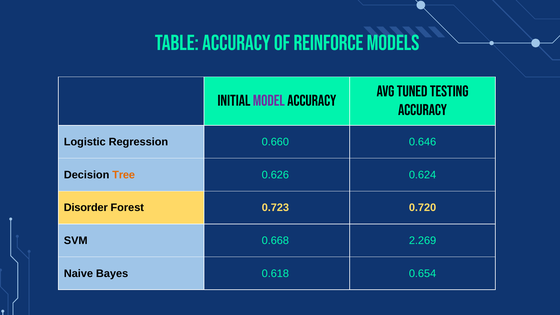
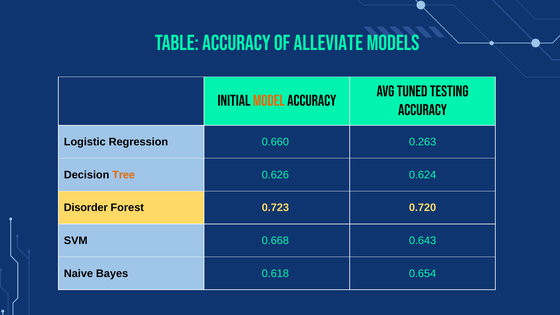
Reinforce: Reinforce -> Alleviate
Model colour: purple -> orange
0.646: 0.646 -> 0.263
2.269: 2.269 -> 0.643
